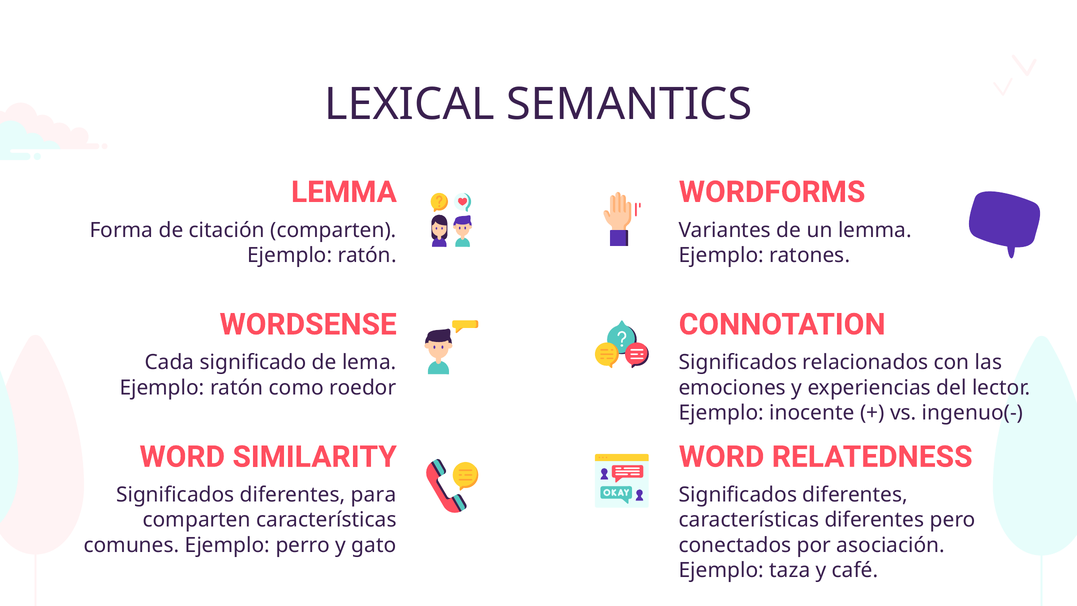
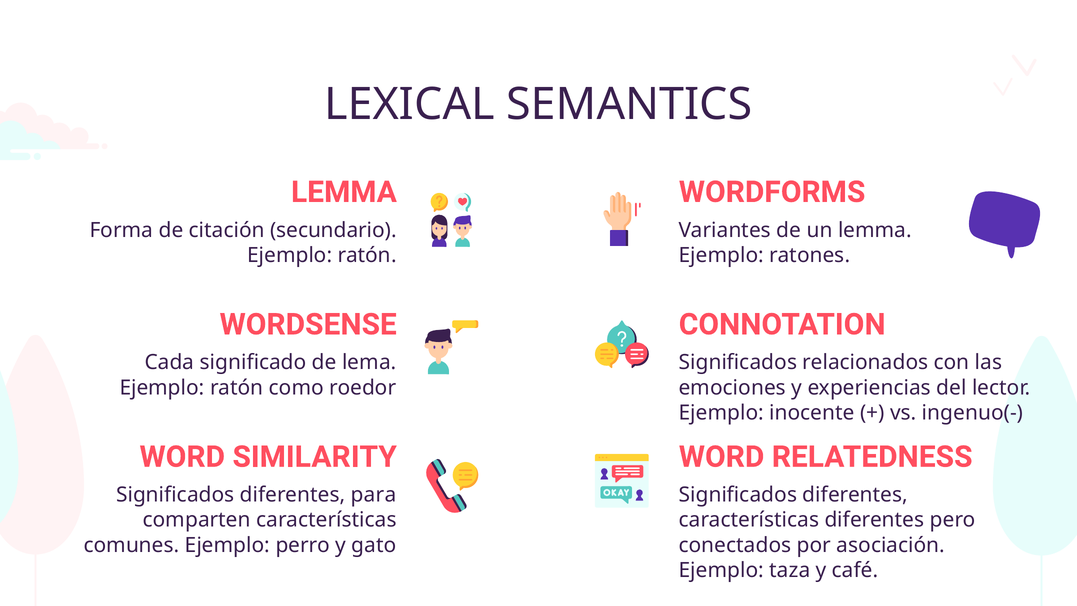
citación comparten: comparten -> secundario
